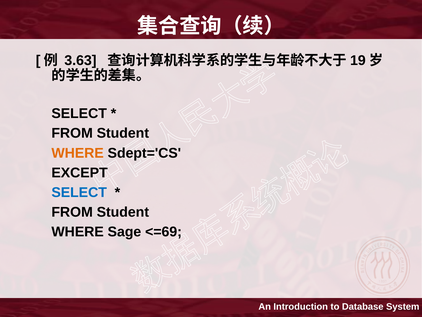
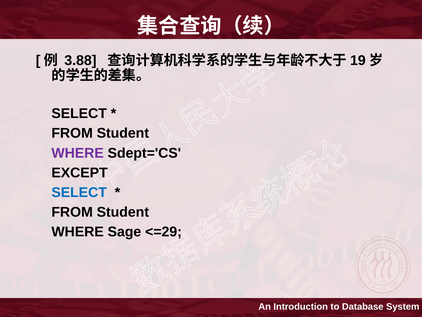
3.63: 3.63 -> 3.88
WHERE at (78, 153) colour: orange -> purple
<=69: <=69 -> <=29
